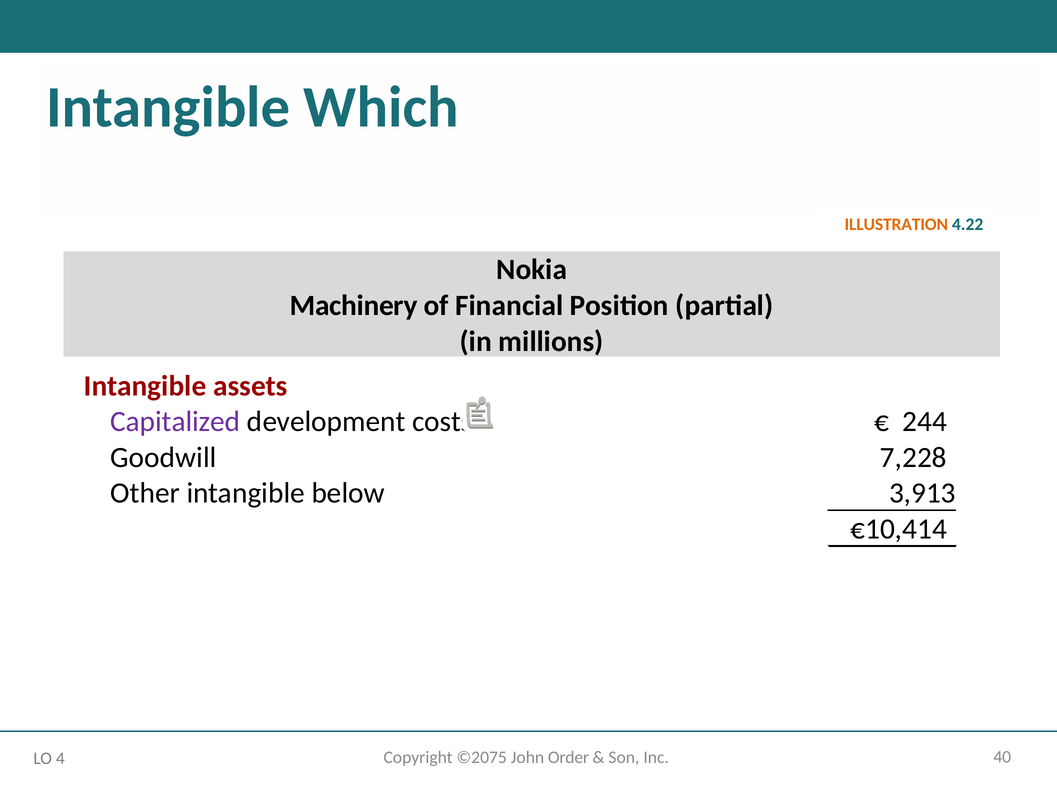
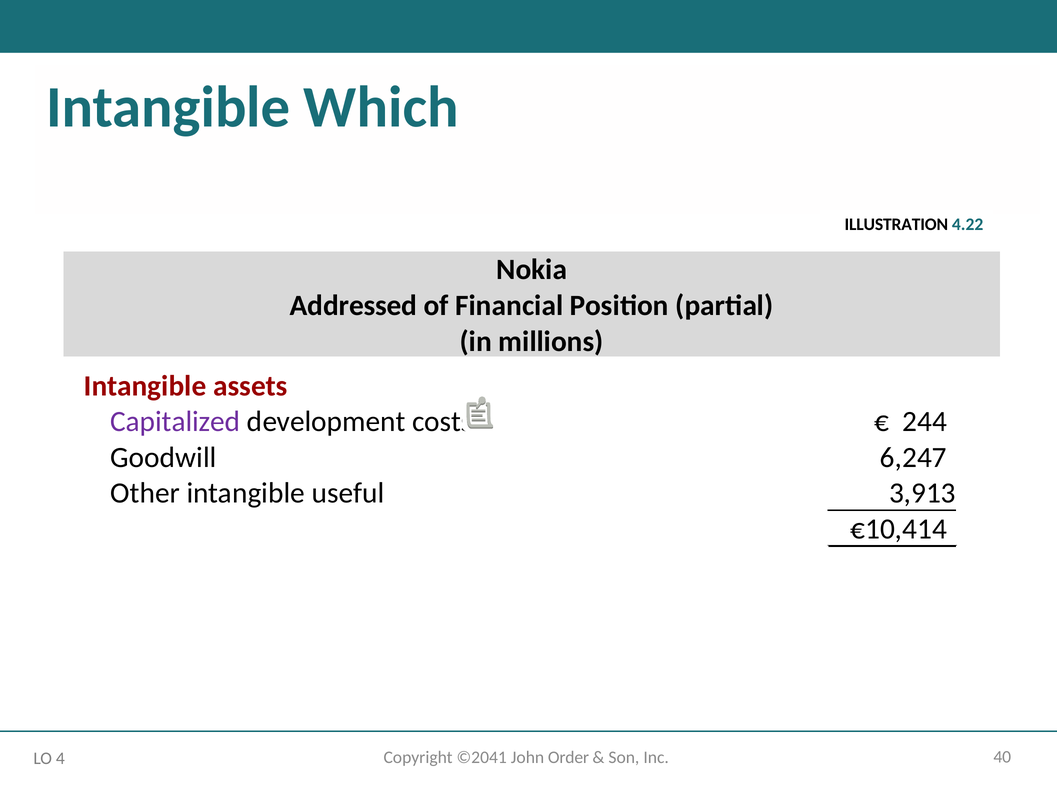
ILLUSTRATION colour: orange -> black
Machinery: Machinery -> Addressed
7,228: 7,228 -> 6,247
below: below -> useful
©2075: ©2075 -> ©2041
